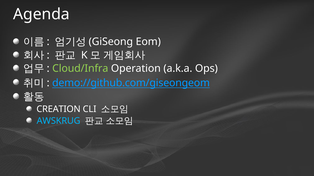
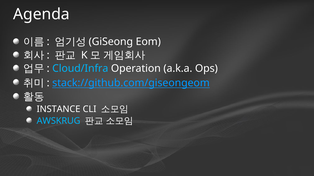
Cloud/Infra colour: light green -> light blue
demo://github.com/giseongeom: demo://github.com/giseongeom -> stack://github.com/giseongeom
CREATION: CREATION -> INSTANCE
